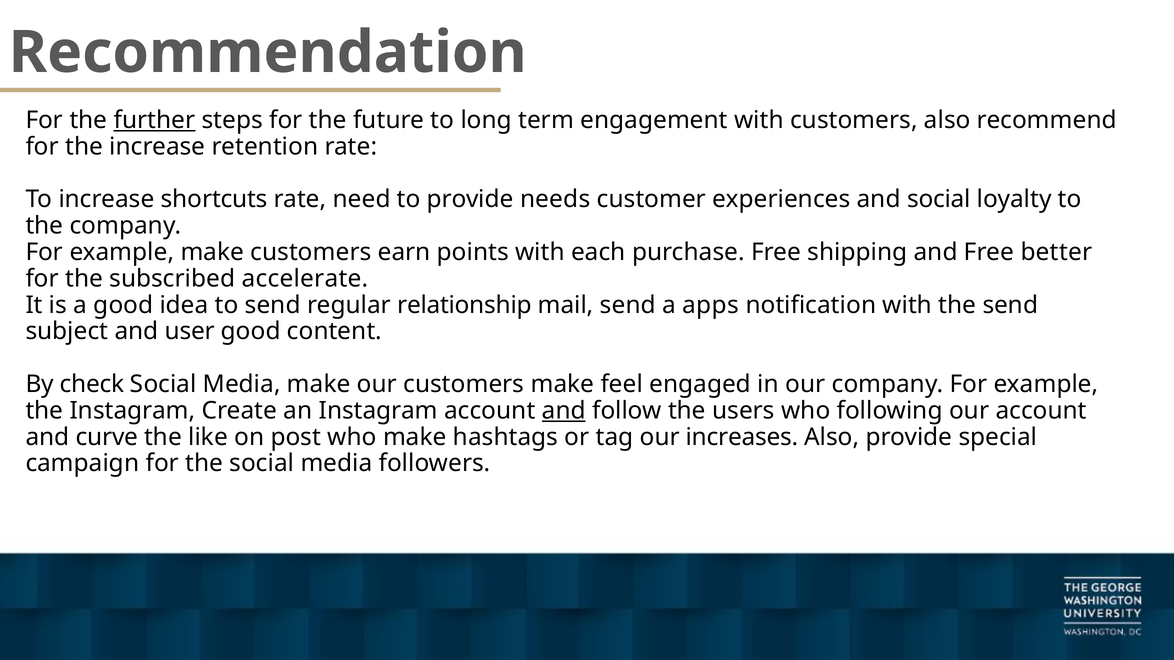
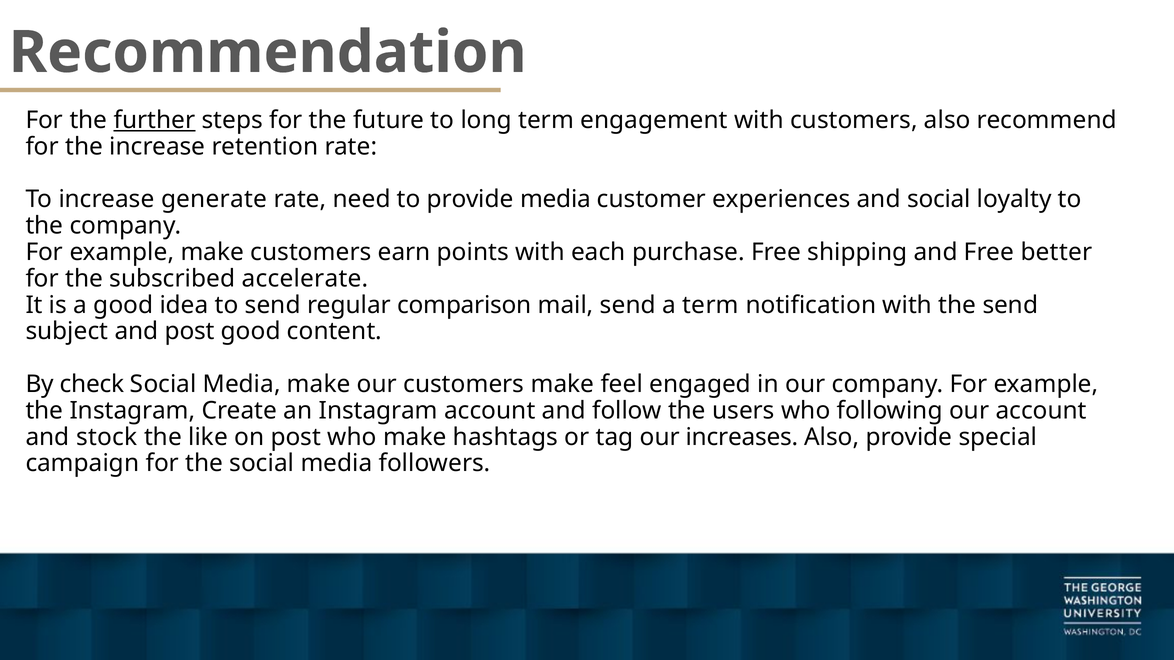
shortcuts: shortcuts -> generate
provide needs: needs -> media
relationship: relationship -> comparison
a apps: apps -> term
and user: user -> post
and at (564, 411) underline: present -> none
curve: curve -> stock
